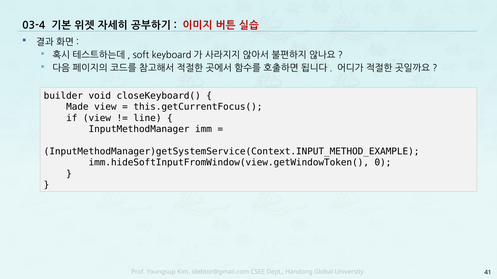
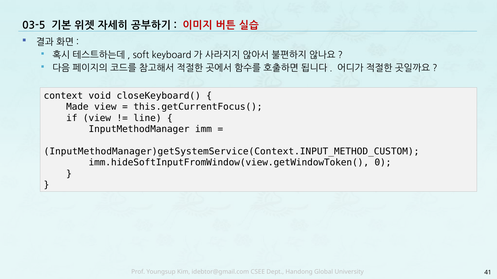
03-4: 03-4 -> 03-5
builder: builder -> context
InputMethodManager)getSystemService(Context.INPUT_METHOD_EXAMPLE: InputMethodManager)getSystemService(Context.INPUT_METHOD_EXAMPLE -> InputMethodManager)getSystemService(Context.INPUT_METHOD_CUSTOM
